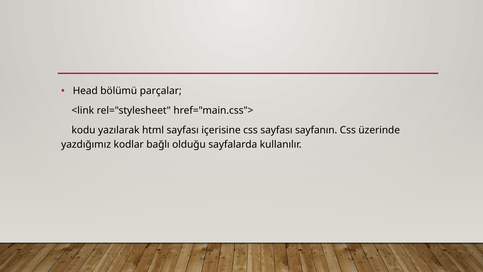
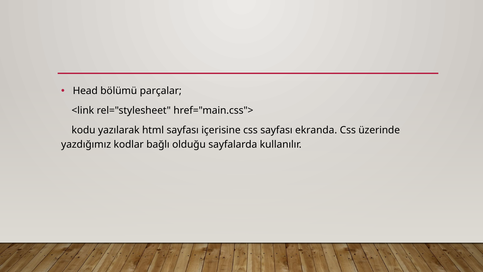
sayfanın: sayfanın -> ekranda
